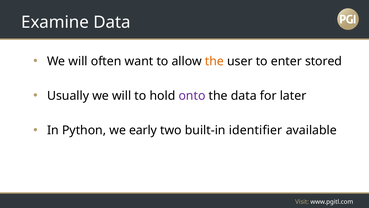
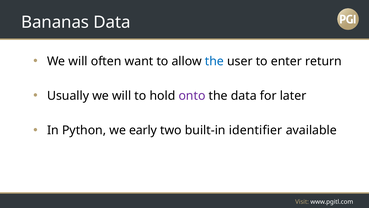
Examine: Examine -> Bananas
the at (214, 61) colour: orange -> blue
stored: stored -> return
